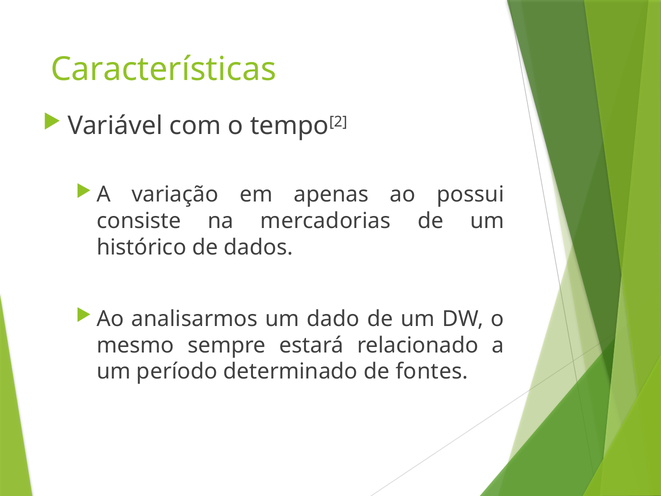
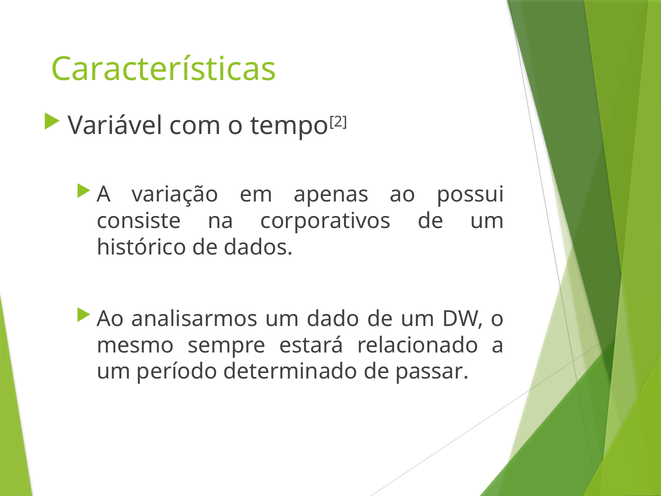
mercadorias: mercadorias -> corporativos
fontes: fontes -> passar
